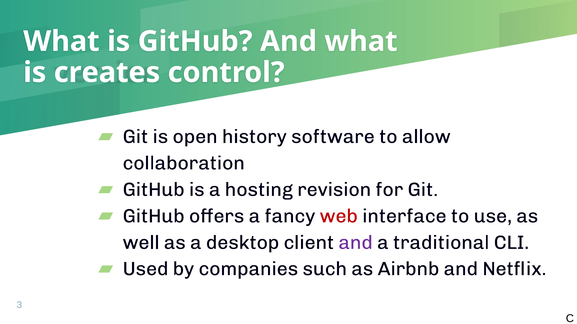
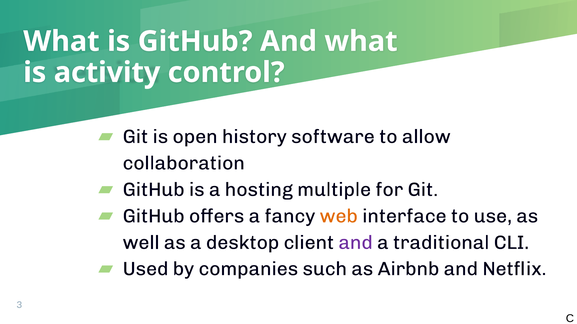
creates: creates -> activity
revision: revision -> multiple
web colour: red -> orange
